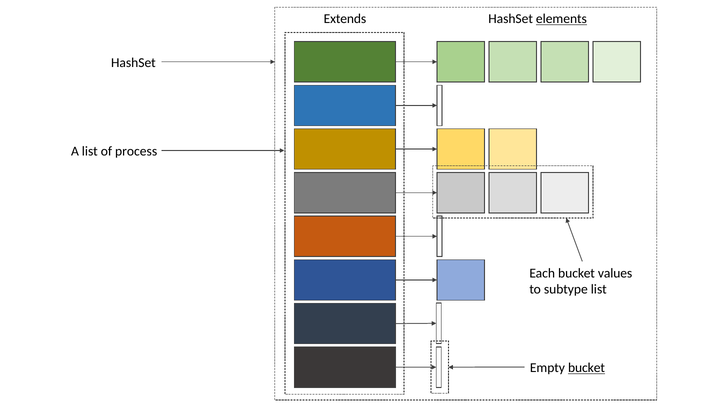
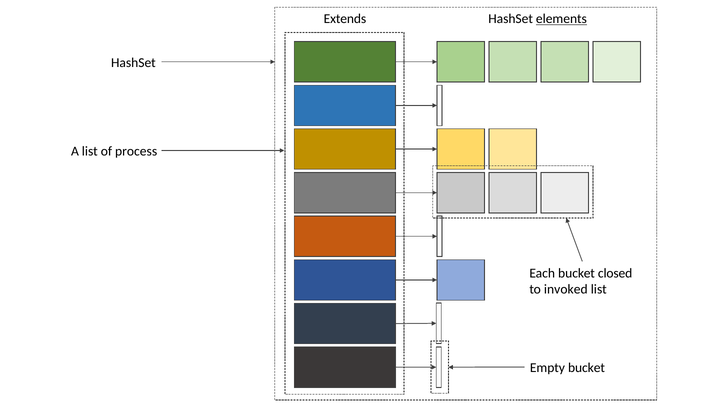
values: values -> closed
subtype: subtype -> invoked
bucket at (586, 368) underline: present -> none
